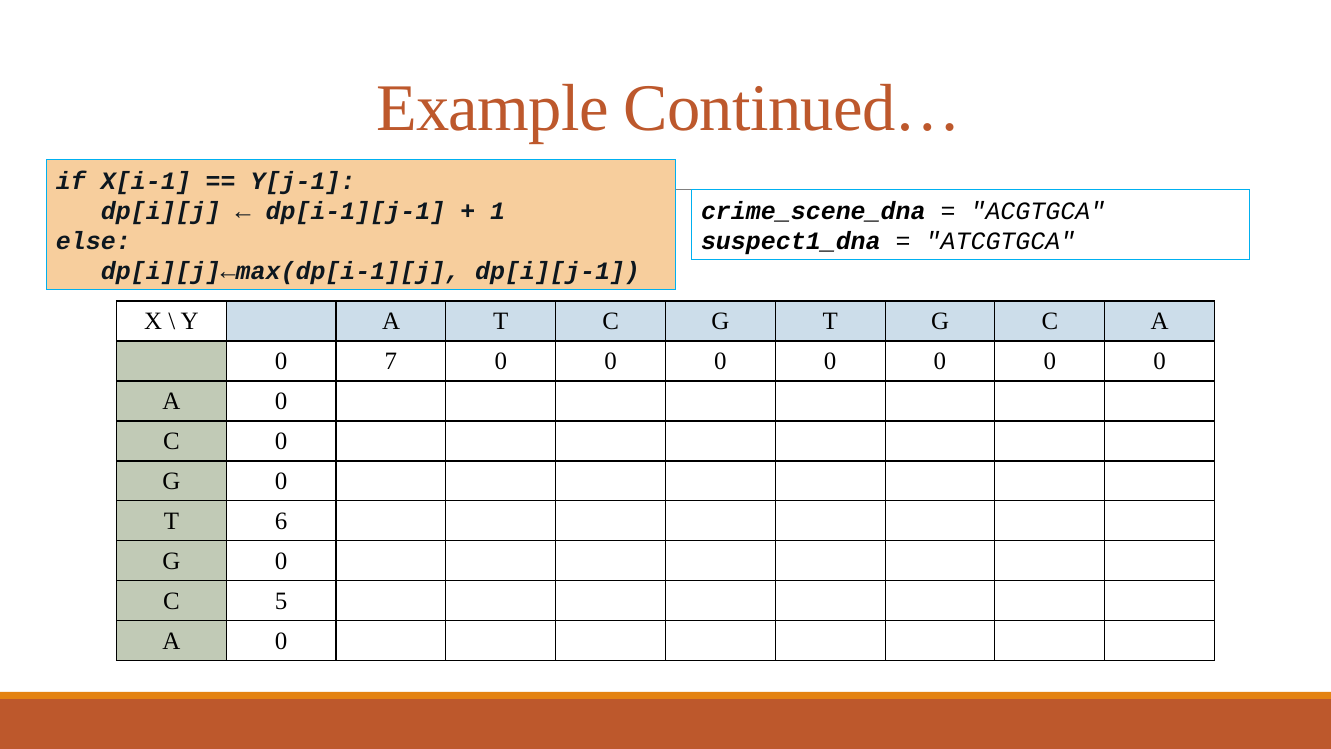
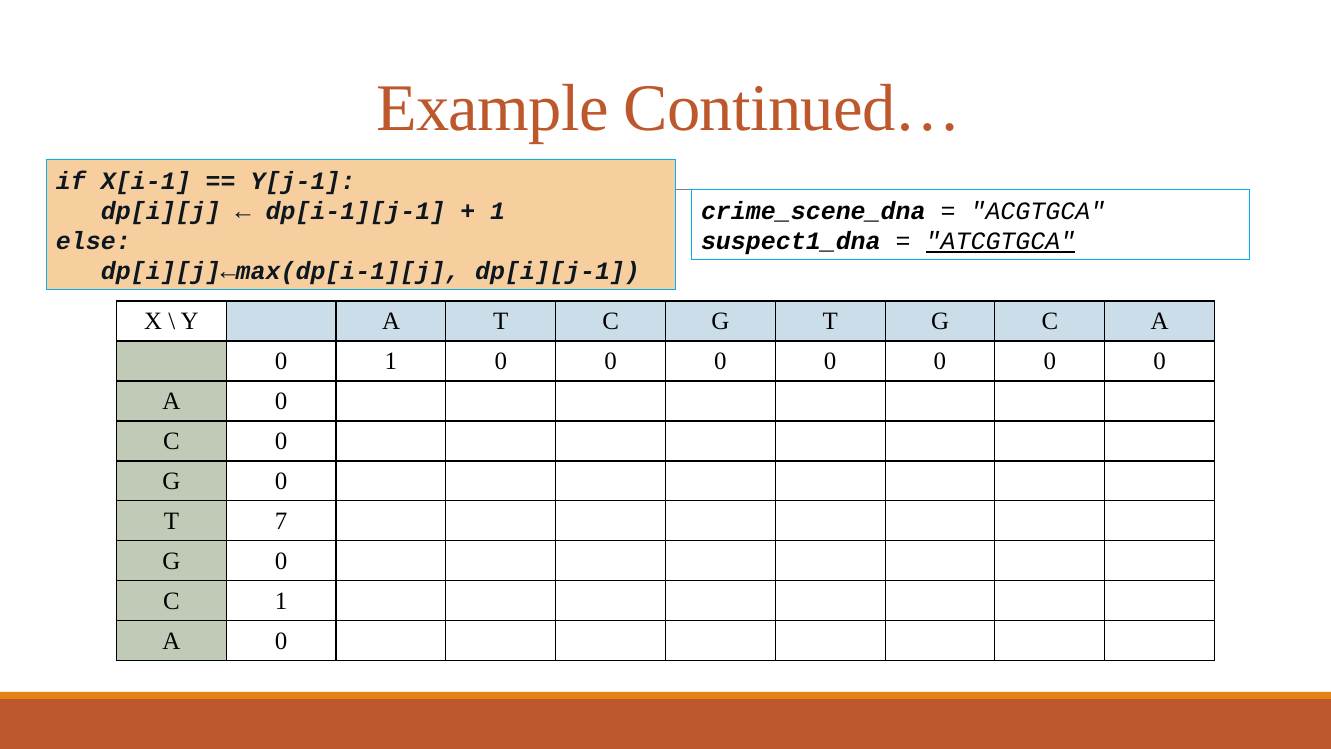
ATCGTGCA underline: none -> present
0 7: 7 -> 1
6: 6 -> 7
C 5: 5 -> 1
